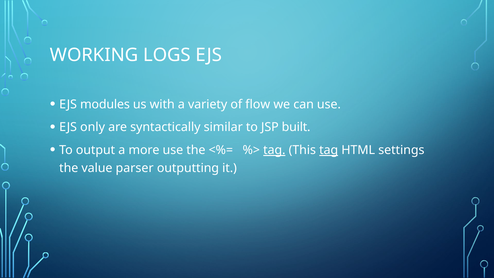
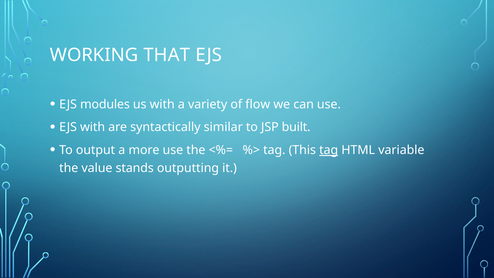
LOGS: LOGS -> THAT
EJS only: only -> with
tag at (274, 150) underline: present -> none
settings: settings -> variable
parser: parser -> stands
